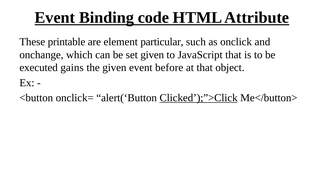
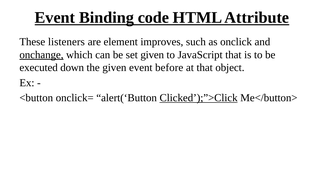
printable: printable -> listeners
particular: particular -> improves
onchange underline: none -> present
gains: gains -> down
